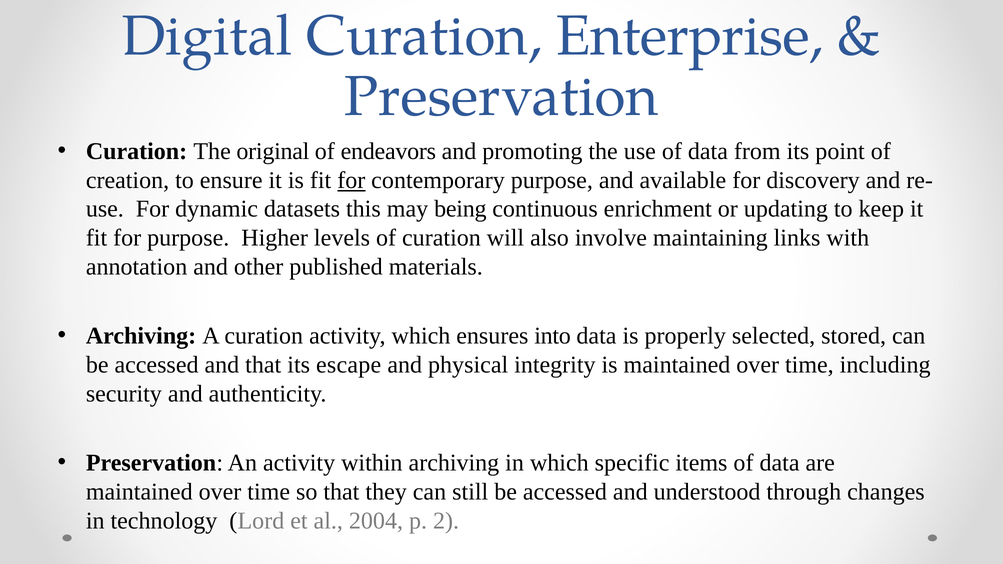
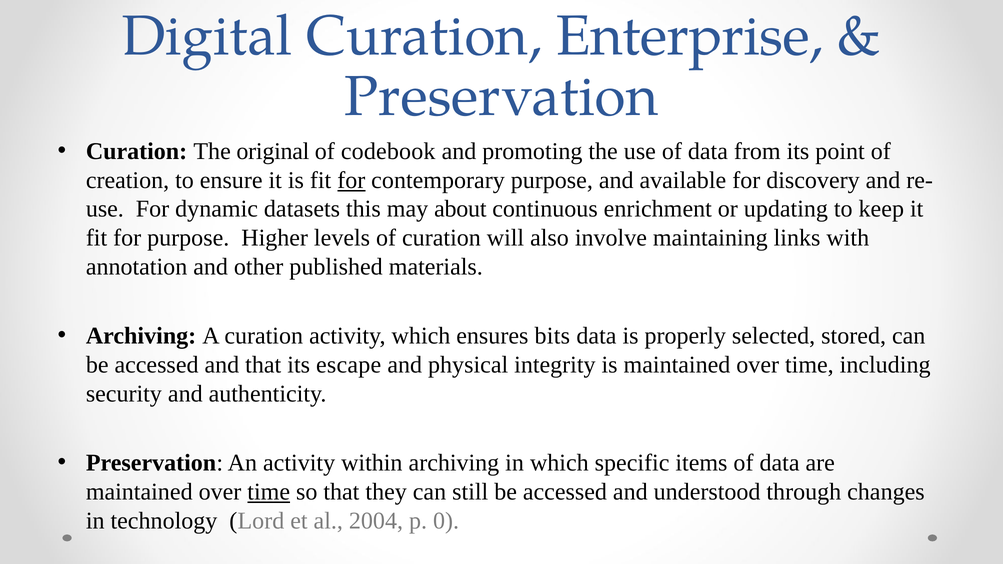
endeavors: endeavors -> codebook
being: being -> about
into: into -> bits
time at (269, 492) underline: none -> present
2: 2 -> 0
